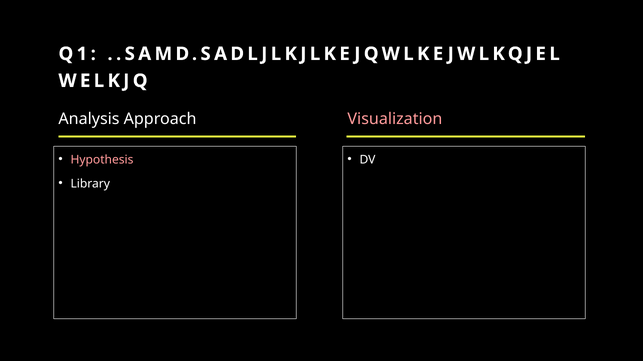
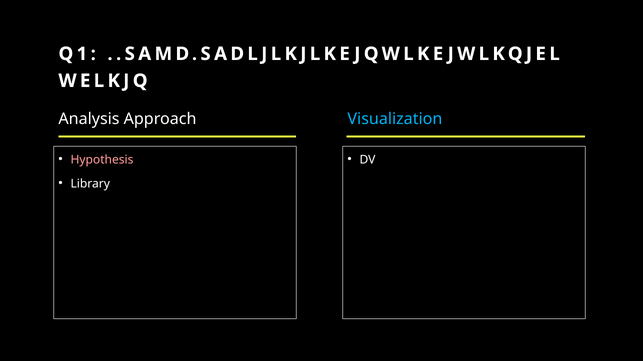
Visualization colour: pink -> light blue
